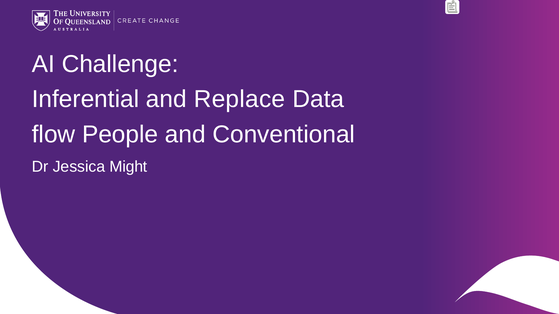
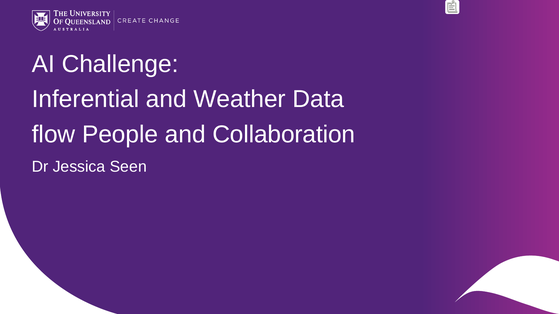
Replace: Replace -> Weather
Conventional: Conventional -> Collaboration
Might: Might -> Seen
